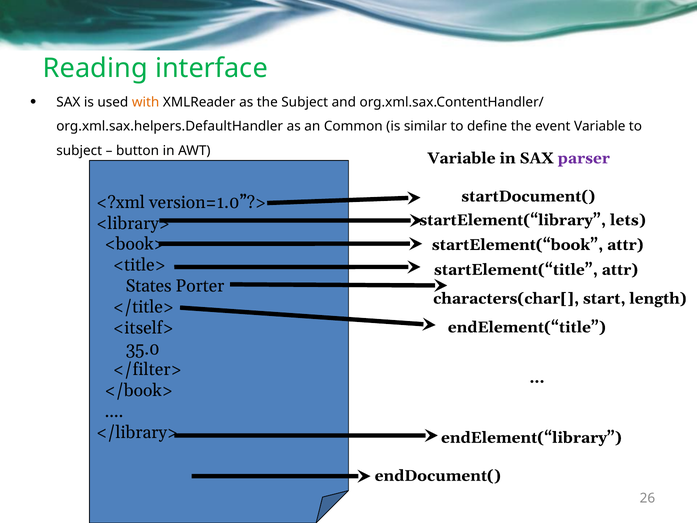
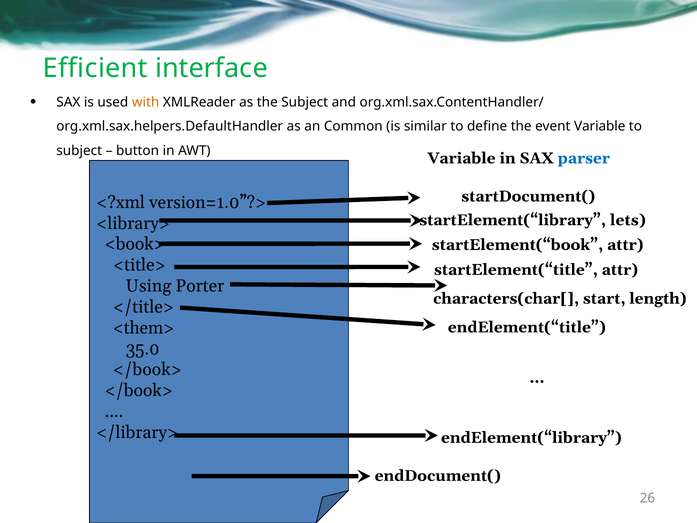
Reading: Reading -> Efficient
parser colour: purple -> blue
States: States -> Using
<itself>: <itself> -> <them>
</filter> at (147, 370): </filter> -> </book>
